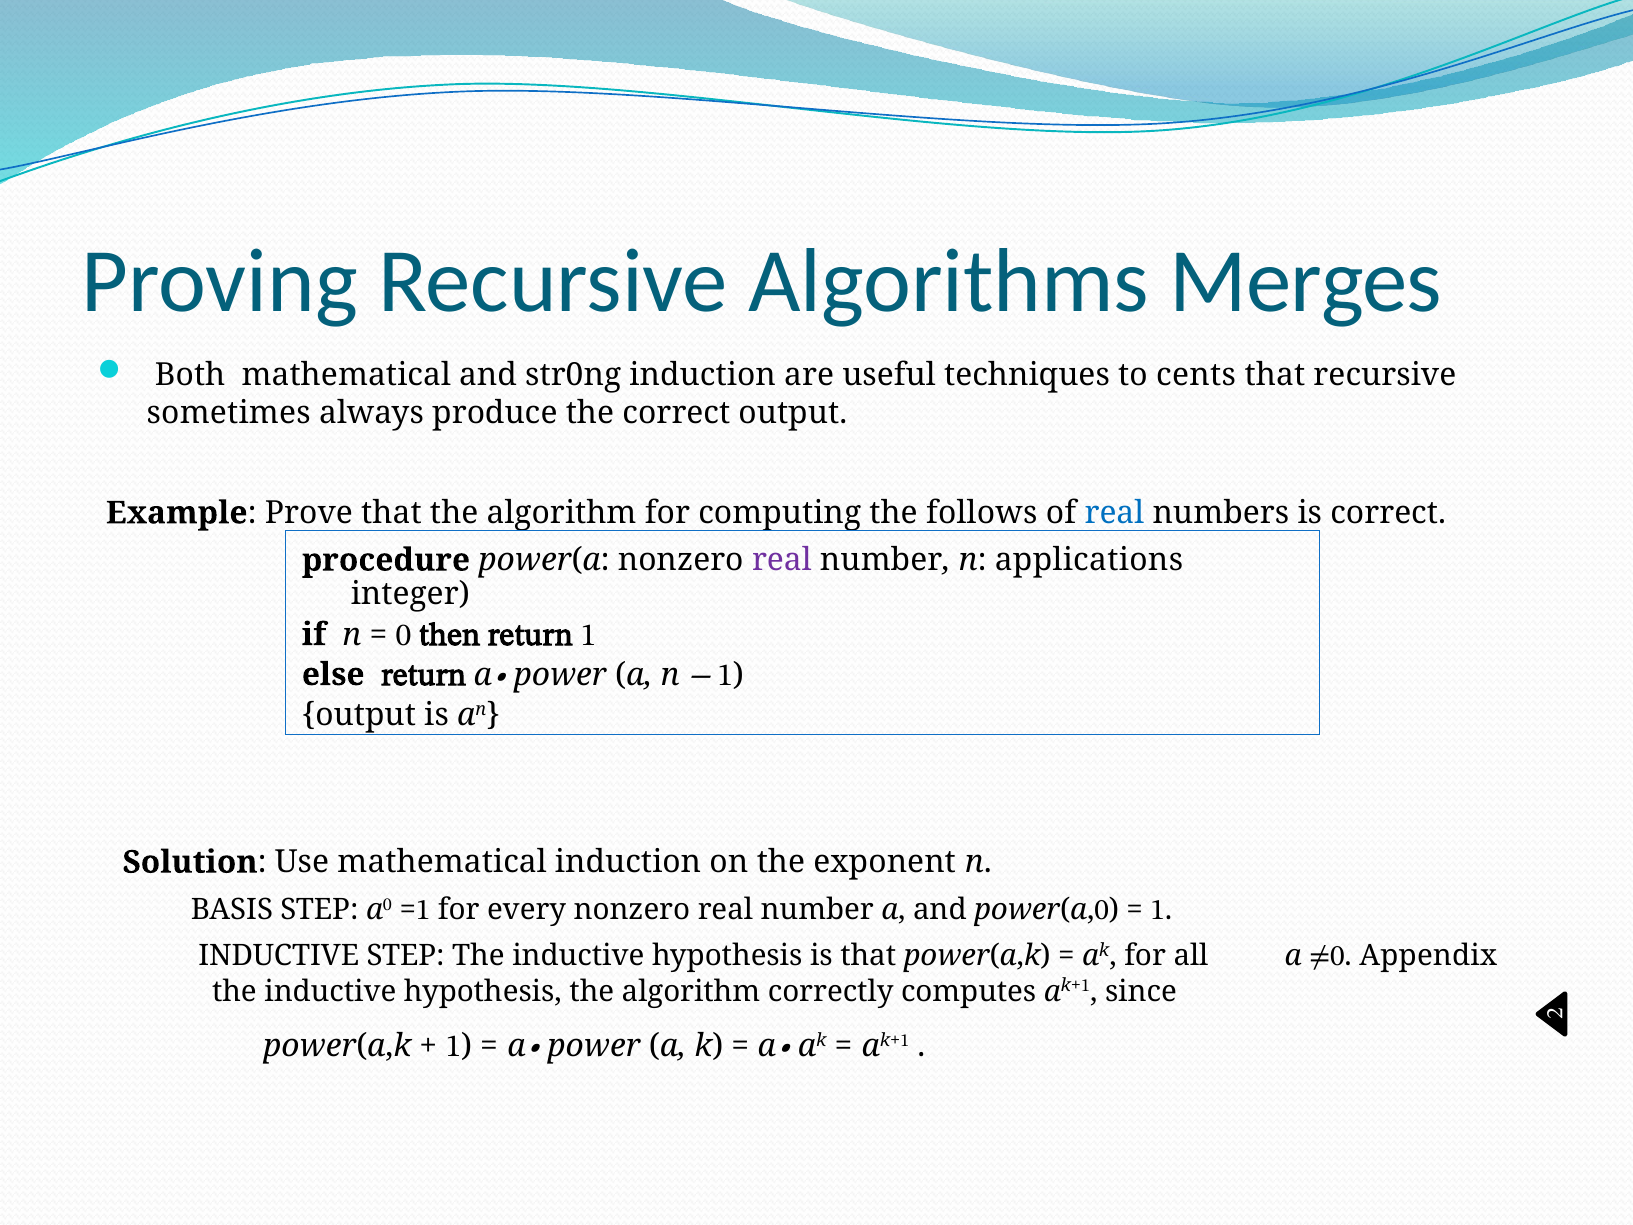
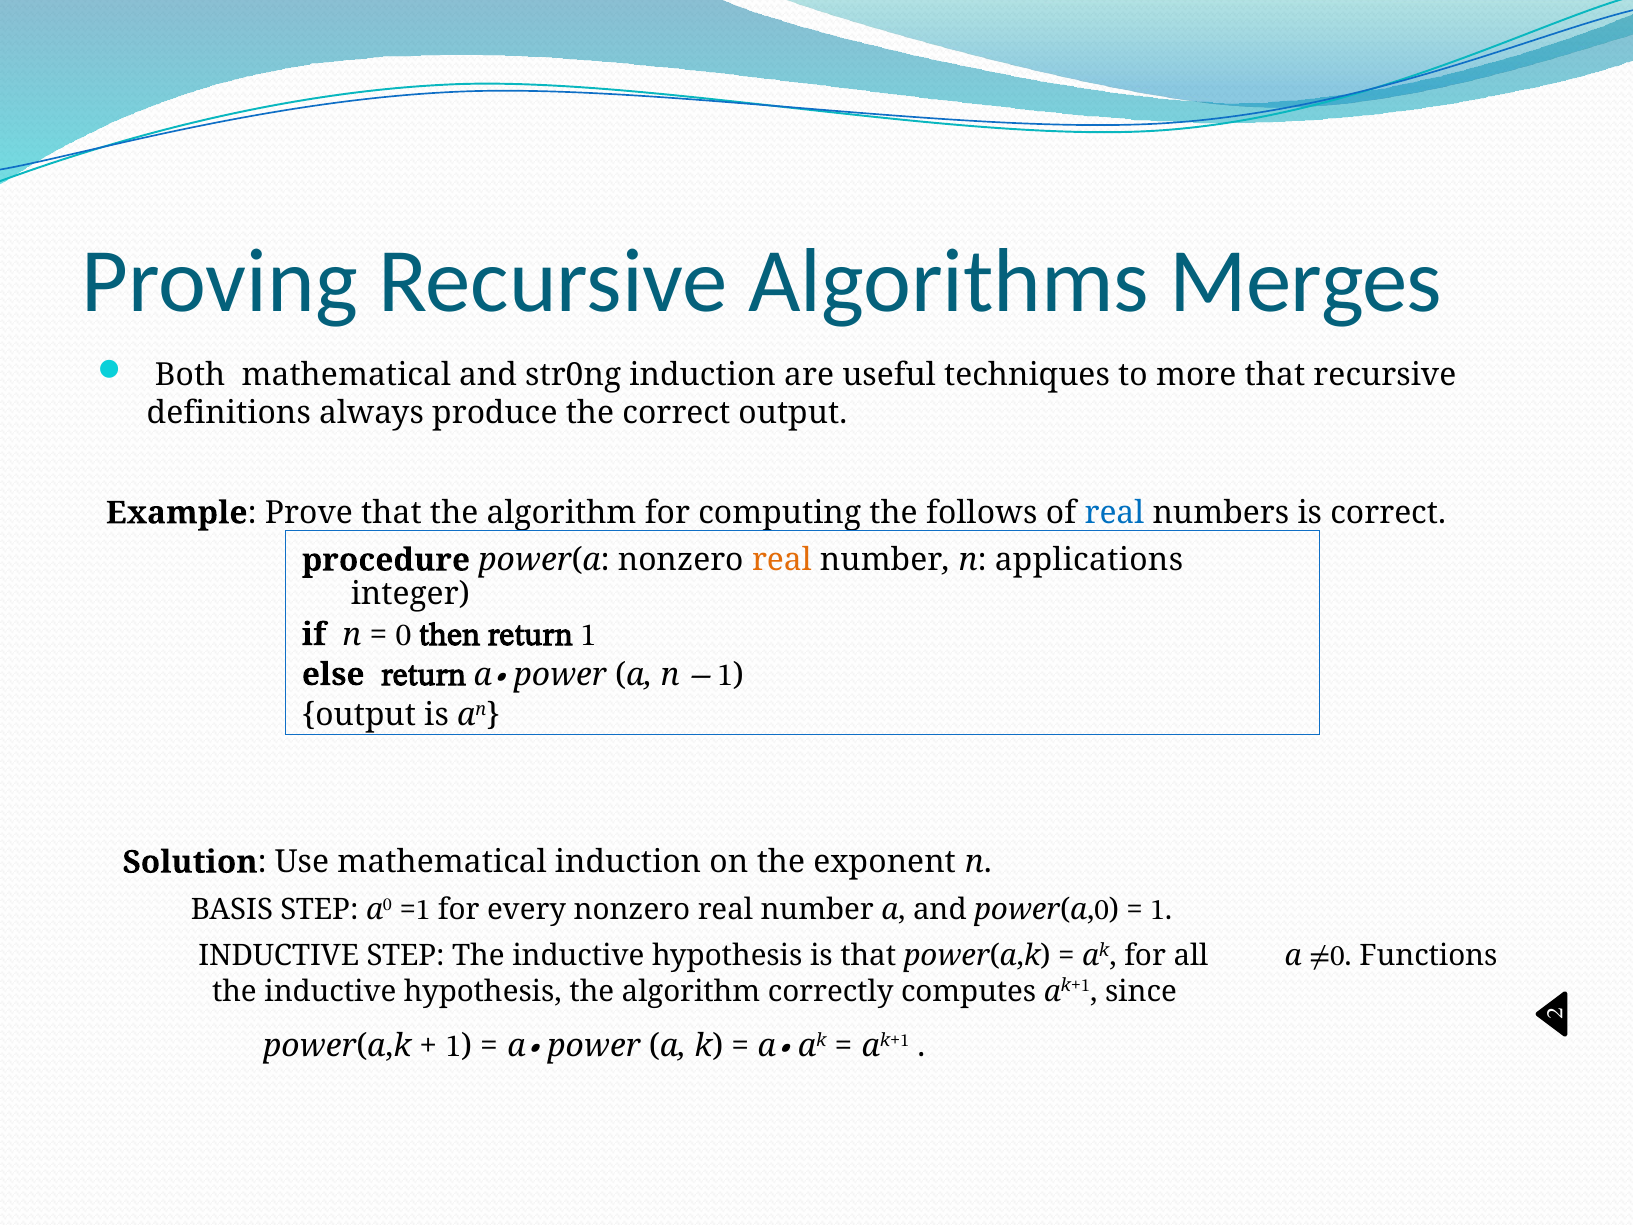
cents: cents -> more
sometimes: sometimes -> definitions
real at (782, 560) colour: purple -> orange
Appendix: Appendix -> Functions
